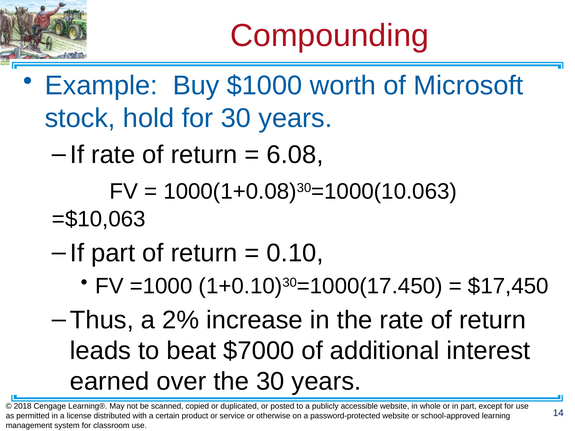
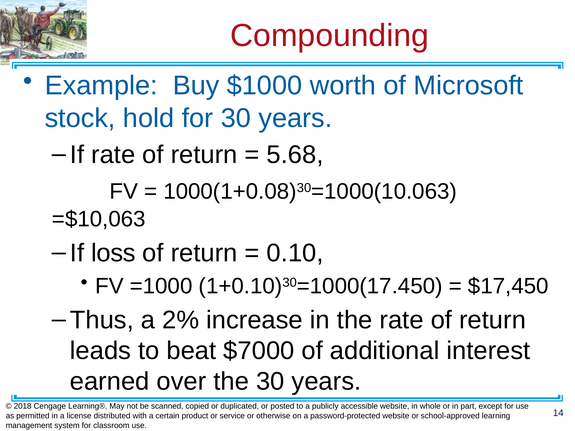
6.08: 6.08 -> 5.68
If part: part -> loss
